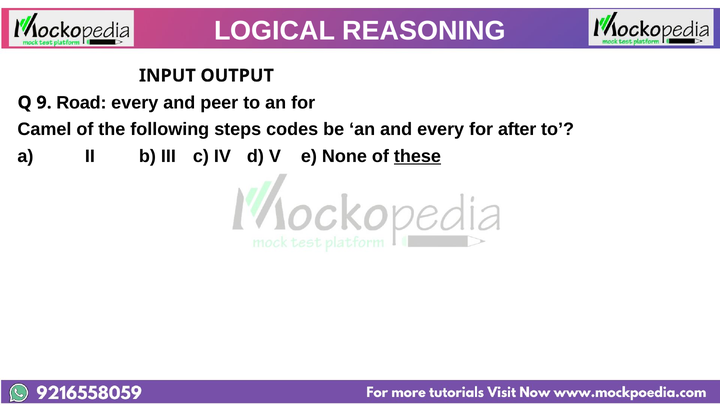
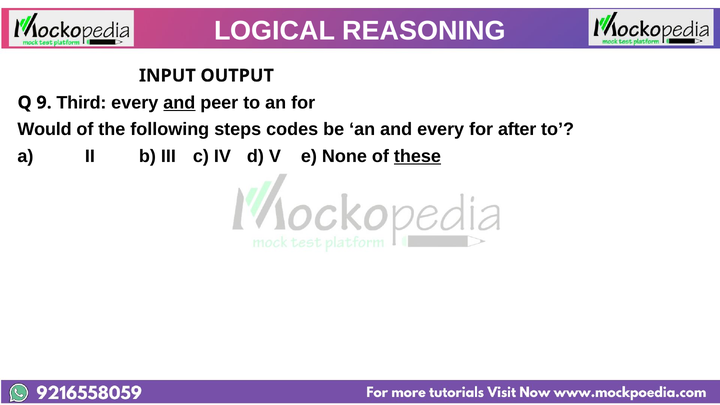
Road: Road -> Third
and at (179, 103) underline: none -> present
Camel: Camel -> Would
